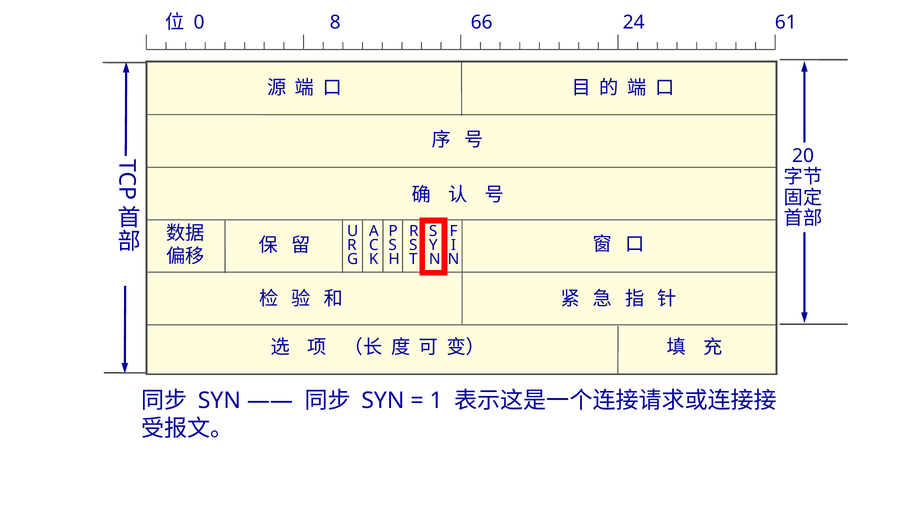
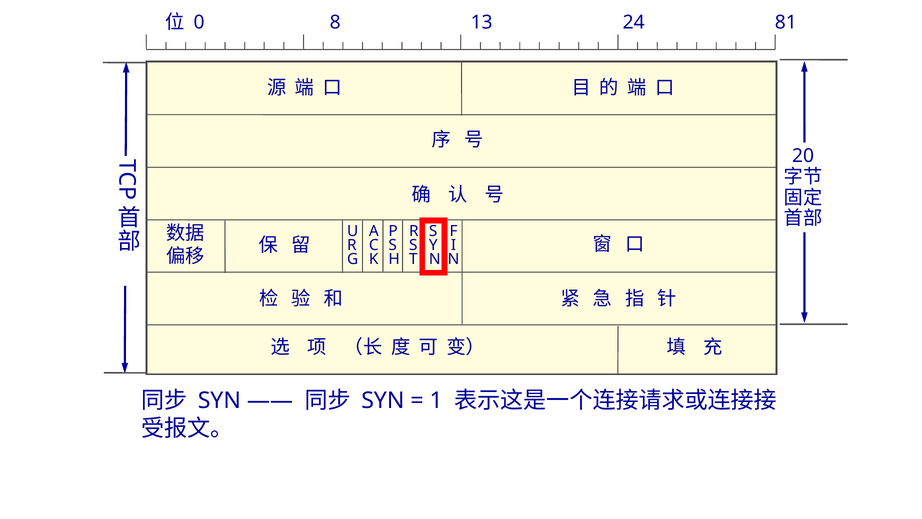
66: 66 -> 13
61: 61 -> 81
